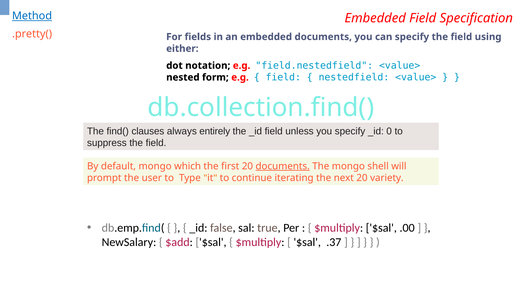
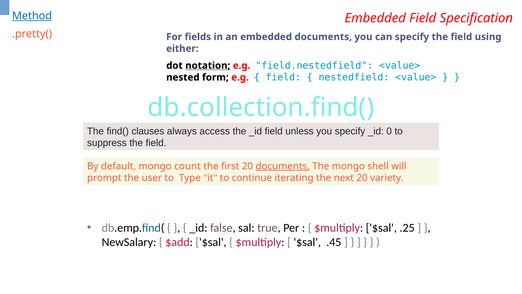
notation underline: none -> present
entirely: entirely -> access
which: which -> count
.00: .00 -> .25
.37: .37 -> .45
